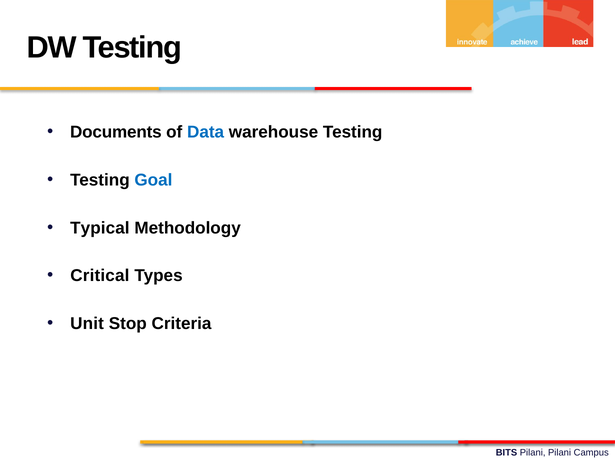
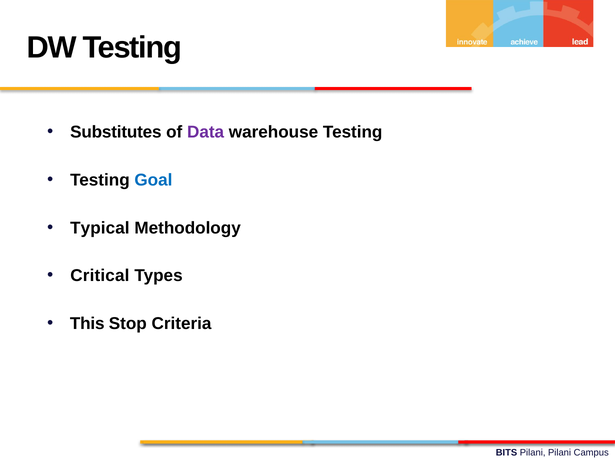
Documents: Documents -> Substitutes
Data colour: blue -> purple
Unit: Unit -> This
